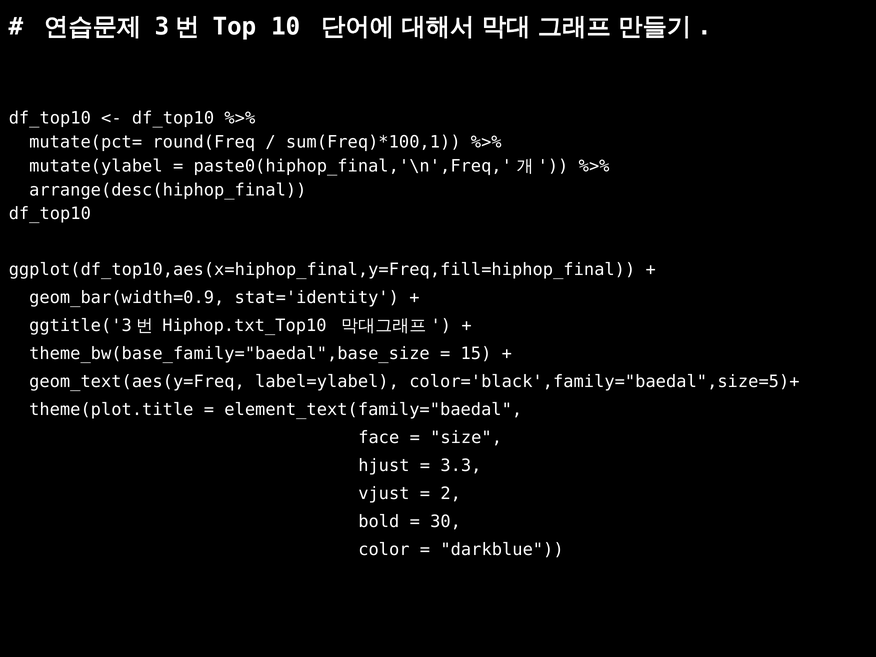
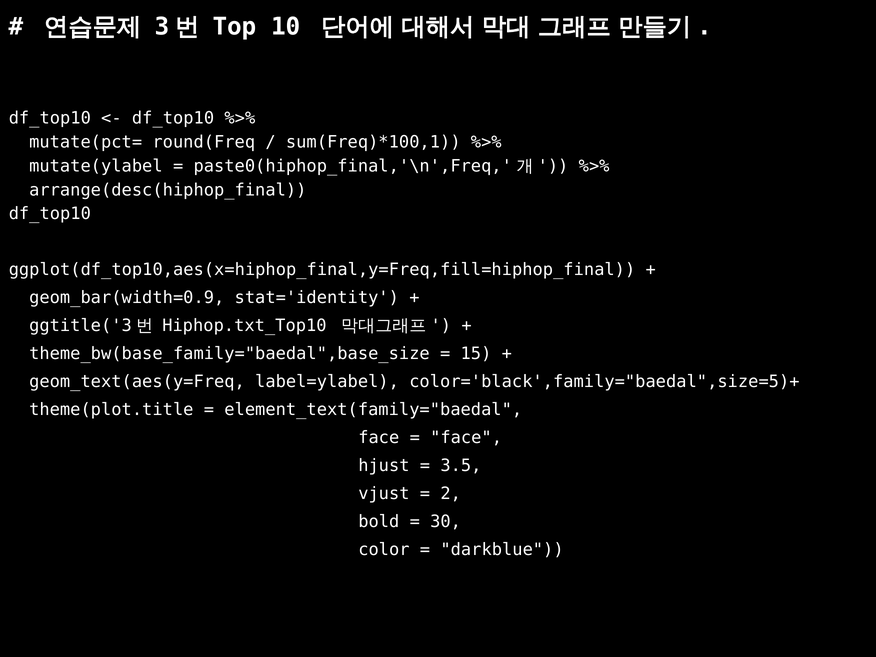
size at (466, 438): size -> face
3.3: 3.3 -> 3.5
